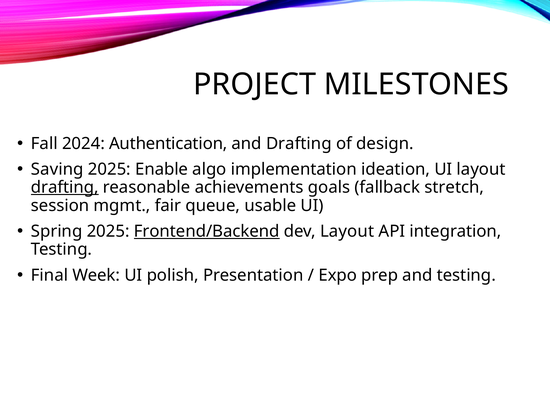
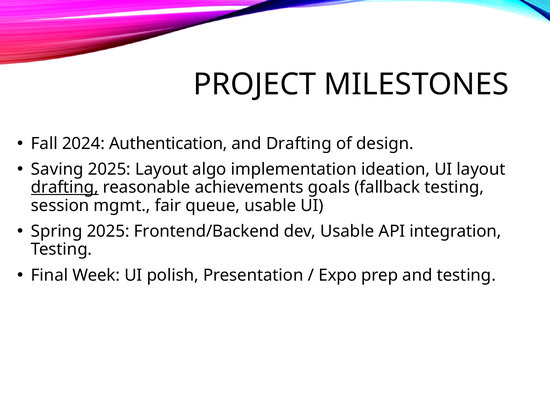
2025 Enable: Enable -> Layout
fallback stretch: stretch -> testing
Frontend/Backend underline: present -> none
dev Layout: Layout -> Usable
